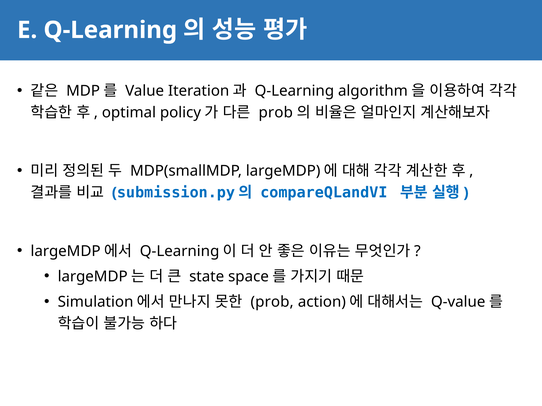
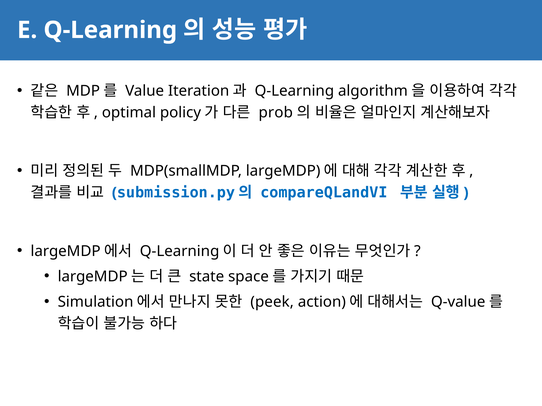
prob at (272, 302): prob -> peek
